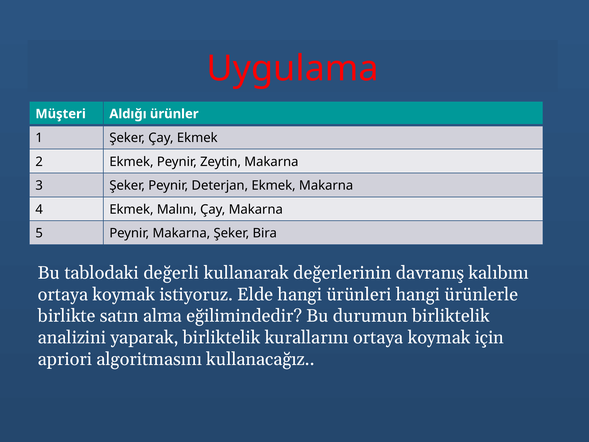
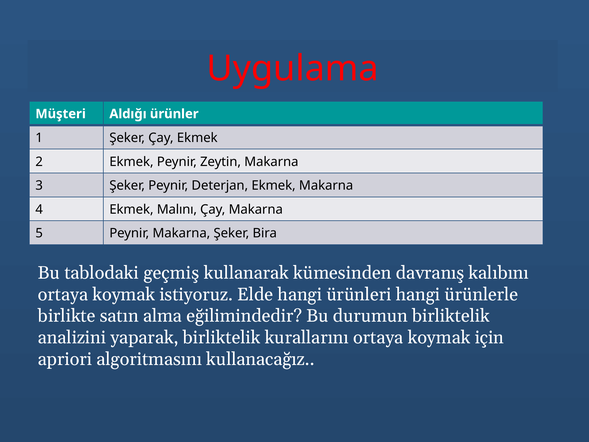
değerli: değerli -> geçmiş
değerlerinin: değerlerinin -> kümesinden
